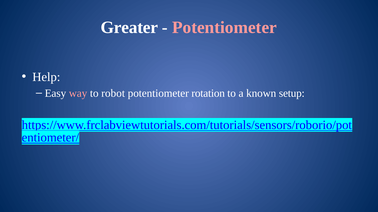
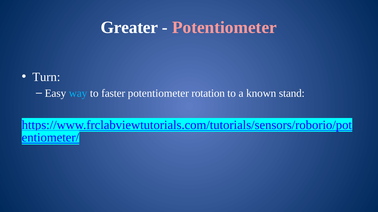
Help: Help -> Turn
way colour: pink -> light blue
robot: robot -> faster
setup: setup -> stand
